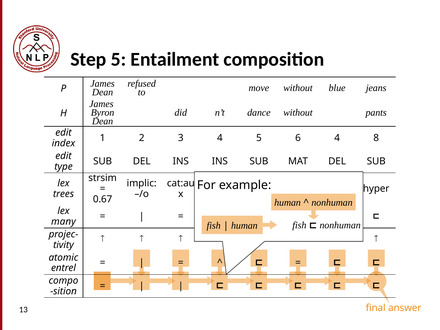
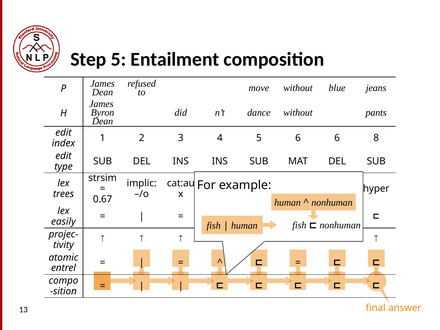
6 4: 4 -> 6
many: many -> easily
